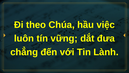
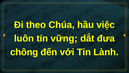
chẳng: chẳng -> chông
